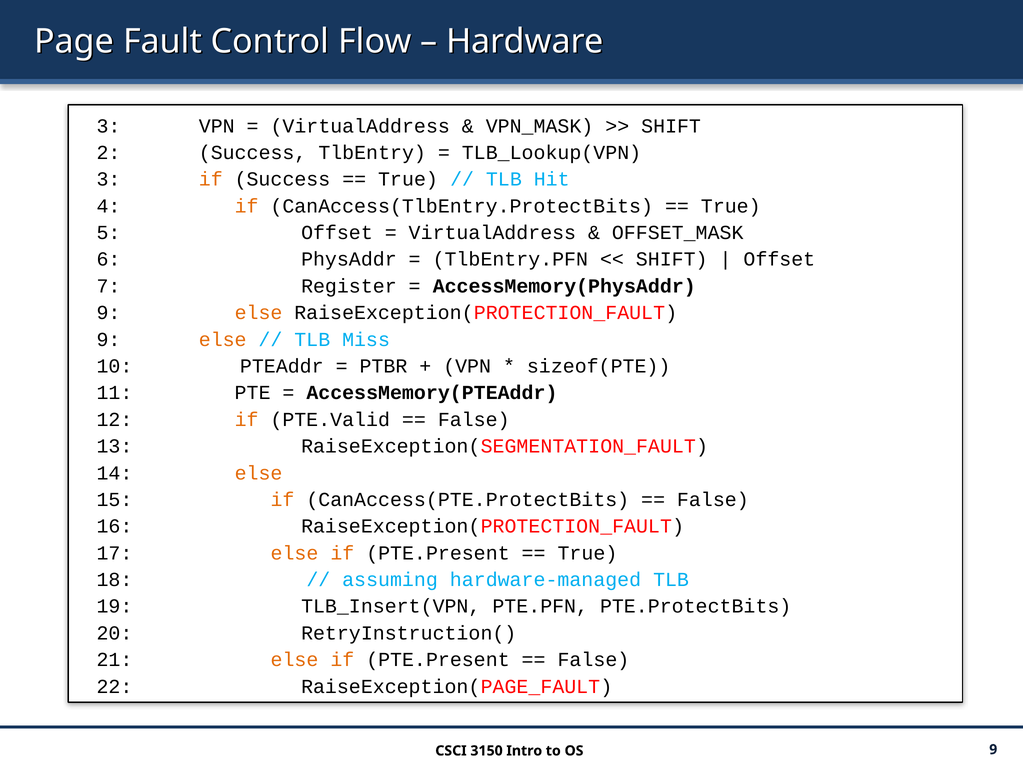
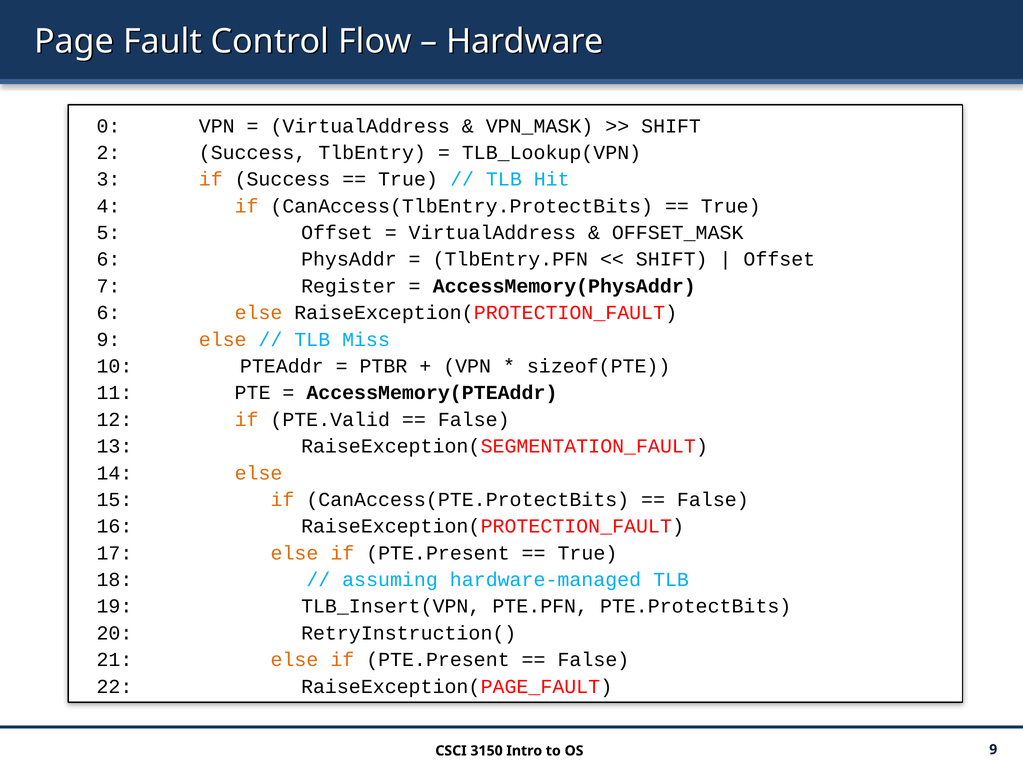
3 at (108, 126): 3 -> 0
9 at (108, 313): 9 -> 6
